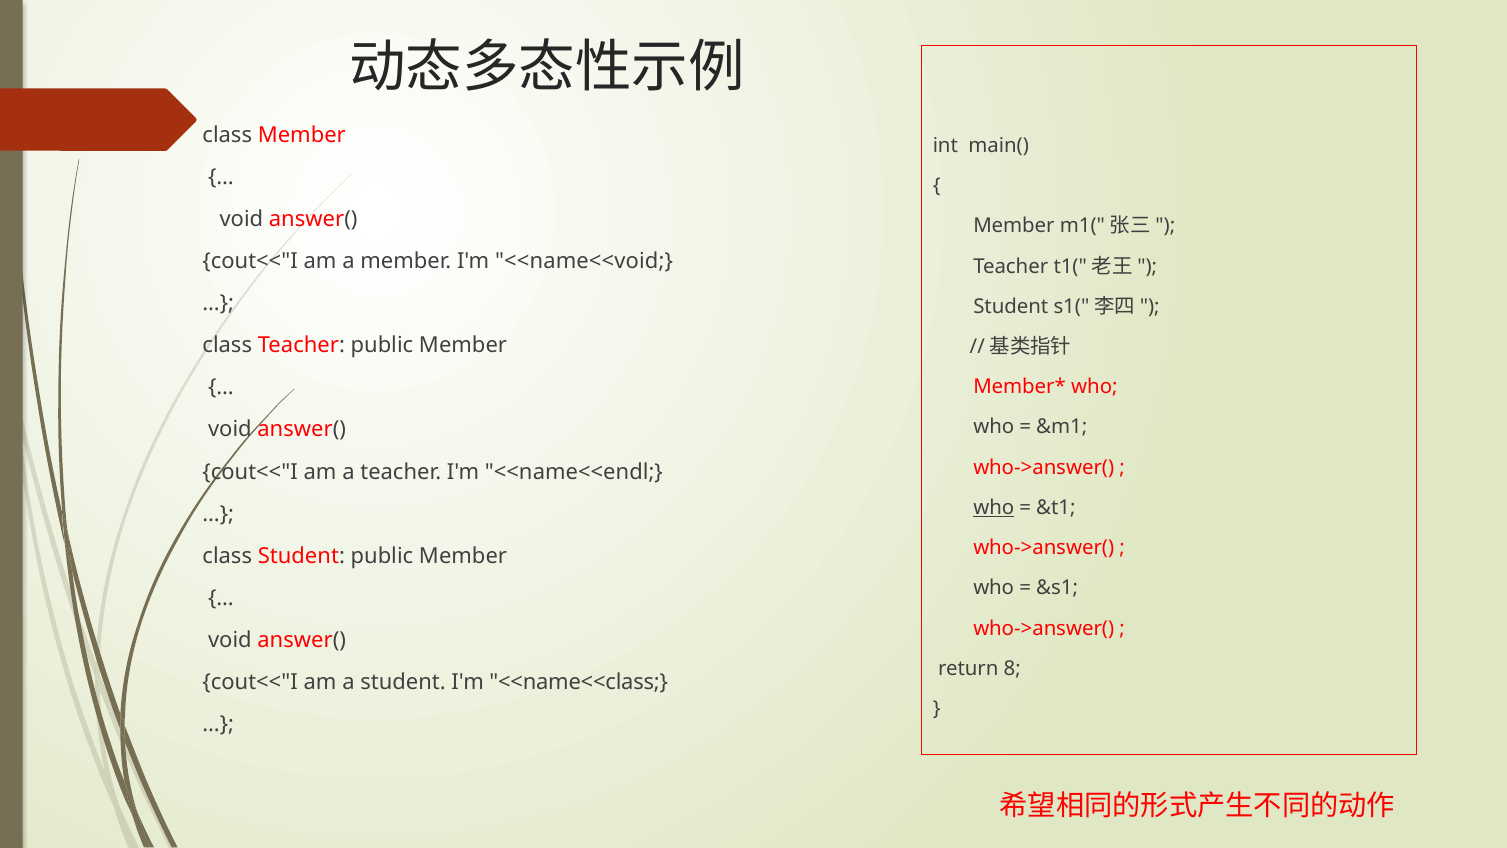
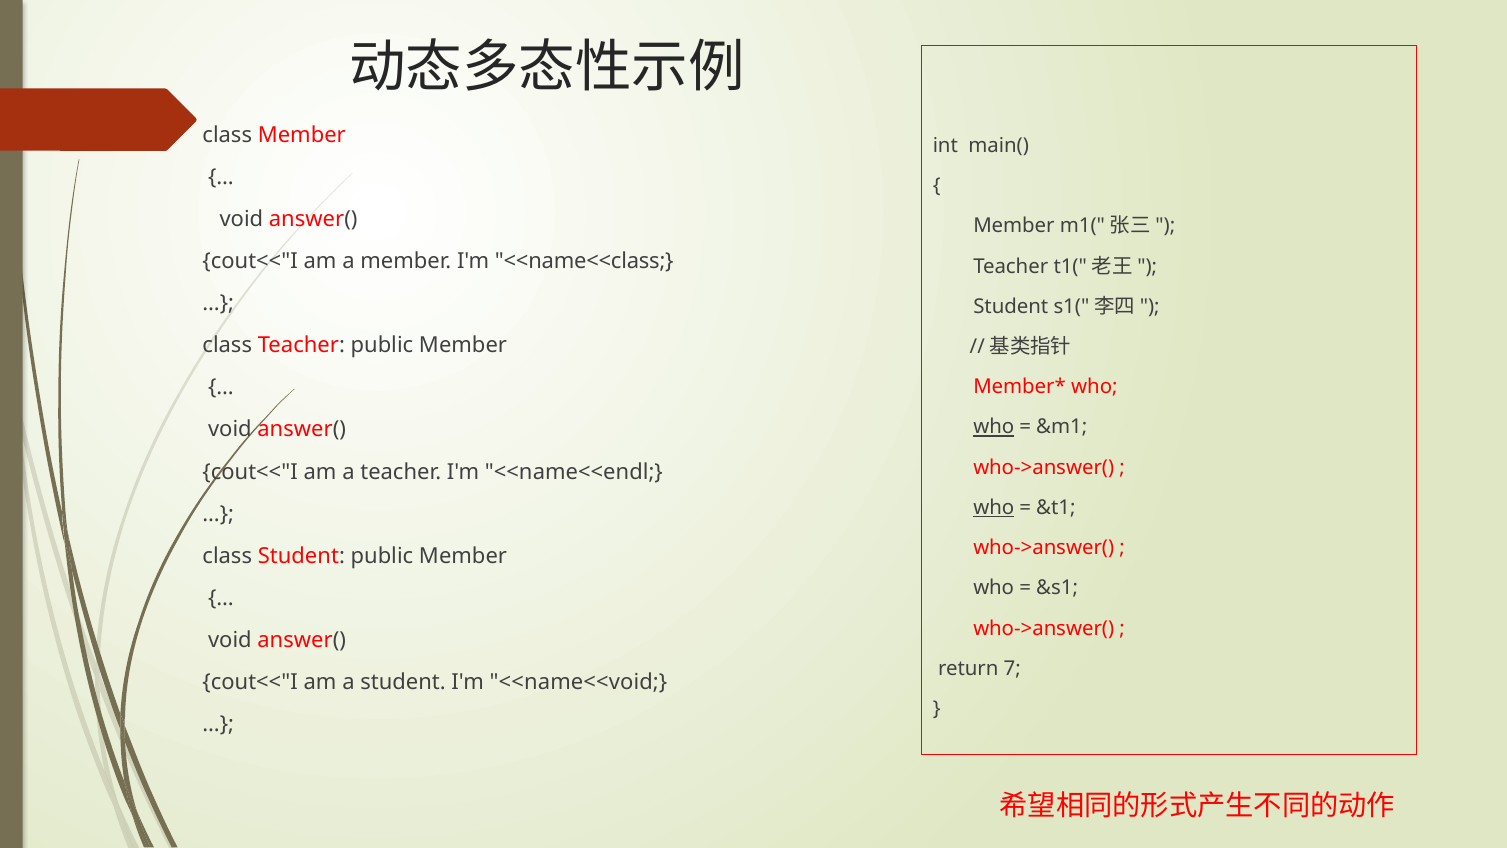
<<name<<void: <<name<<void -> <<name<<class
who at (994, 427) underline: none -> present
8: 8 -> 7
<<name<<class: <<name<<class -> <<name<<void
